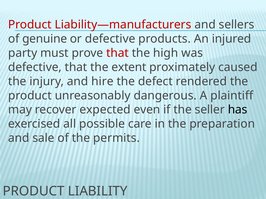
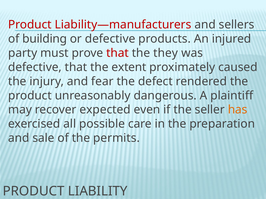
genuine: genuine -> building
high: high -> they
hire: hire -> fear
has colour: black -> orange
